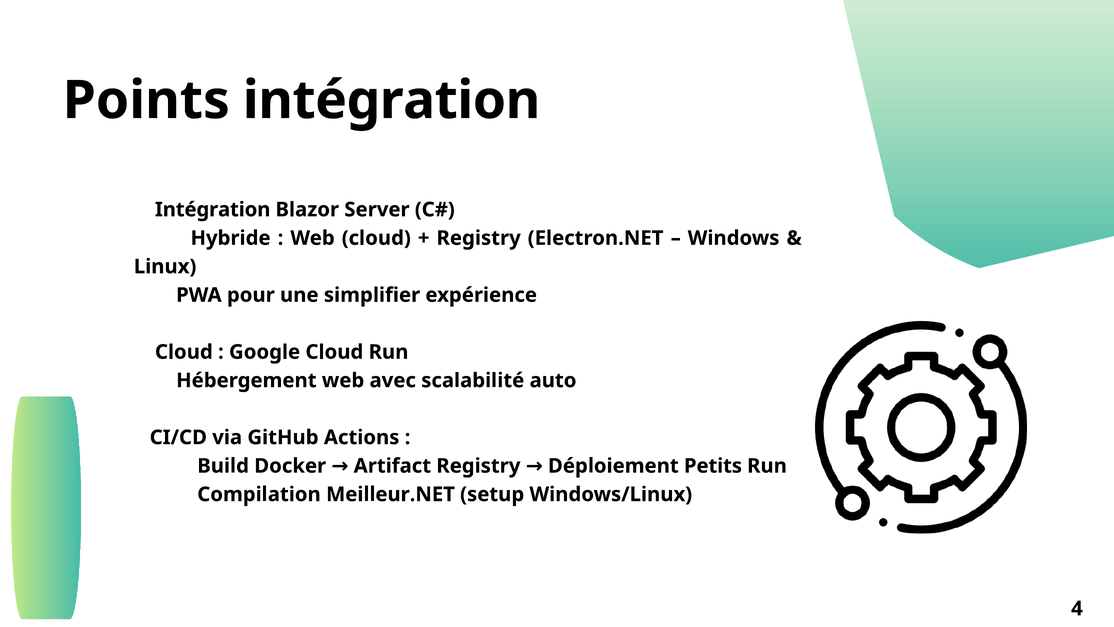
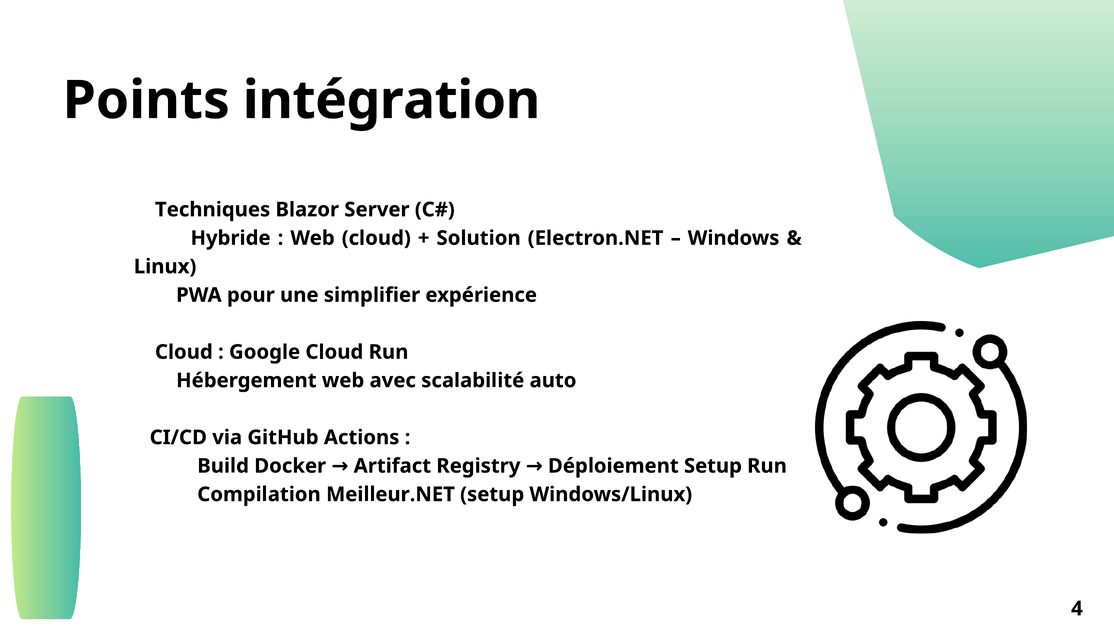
Intégration at (213, 210): Intégration -> Techniques
Registry at (479, 238): Registry -> Solution
Déploiement Petits: Petits -> Setup
